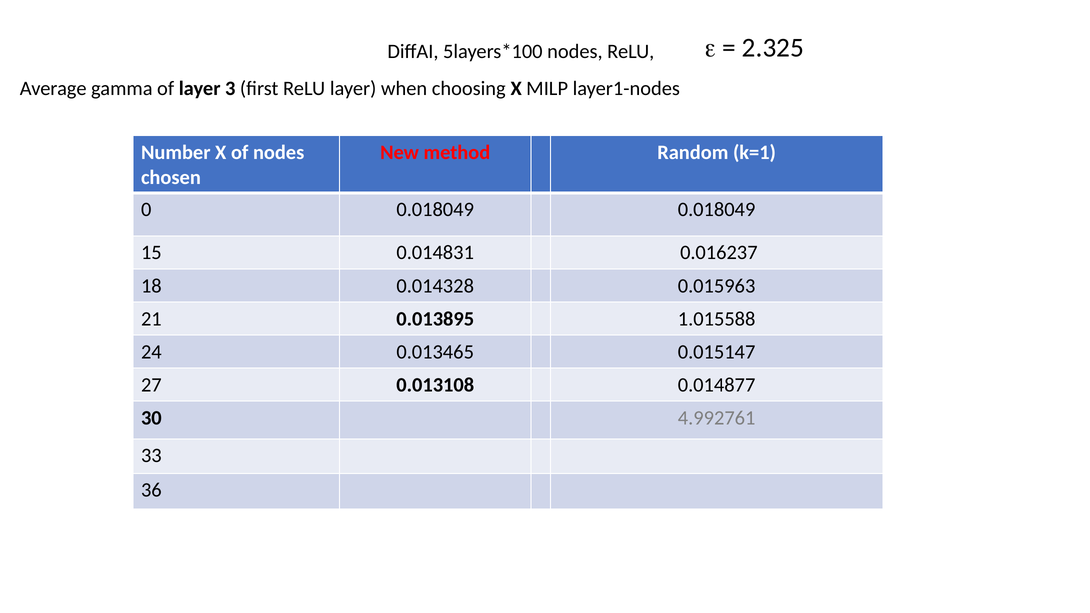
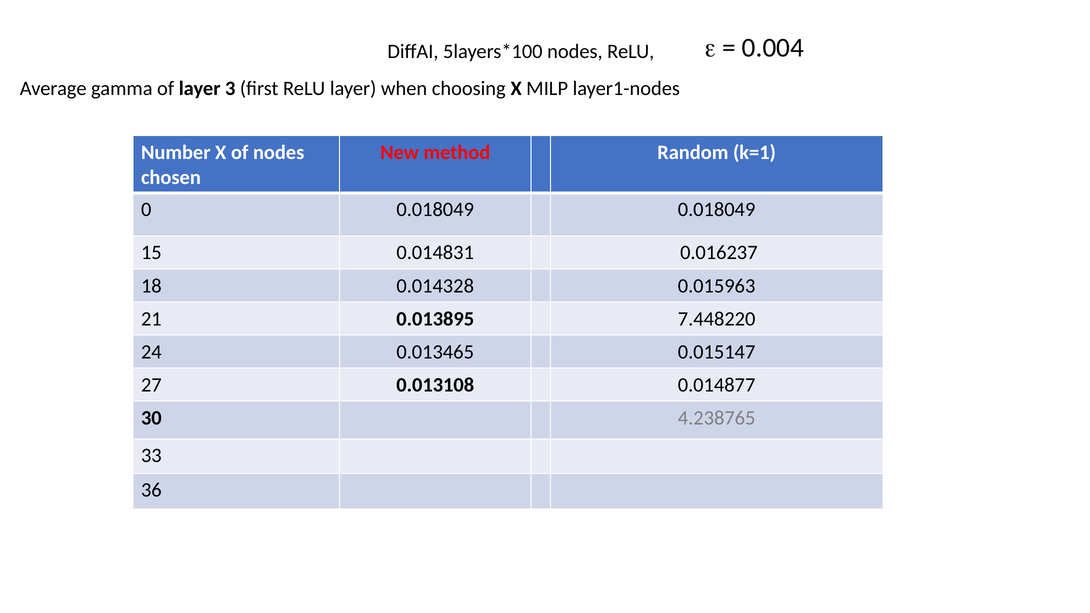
2.325: 2.325 -> 0.004
1.015588: 1.015588 -> 7.448220
4.992761: 4.992761 -> 4.238765
